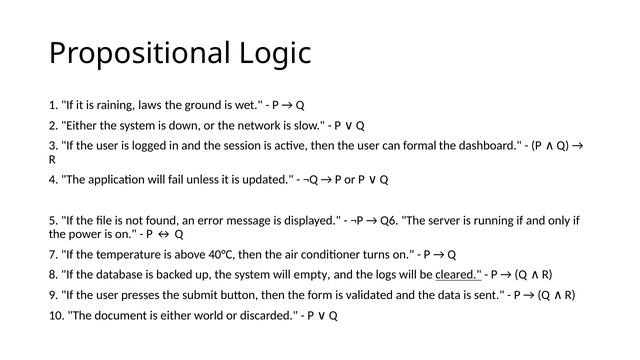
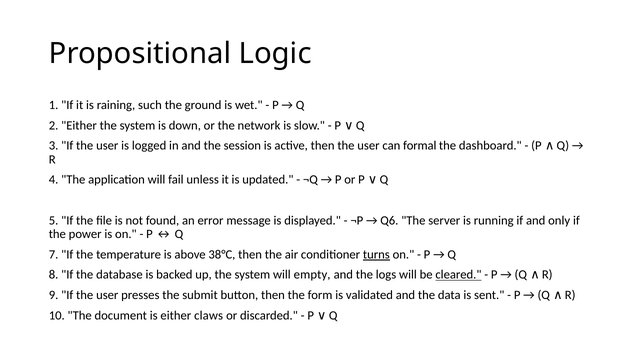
laws: laws -> such
40°C: 40°C -> 38°C
turns underline: none -> present
world: world -> claws
